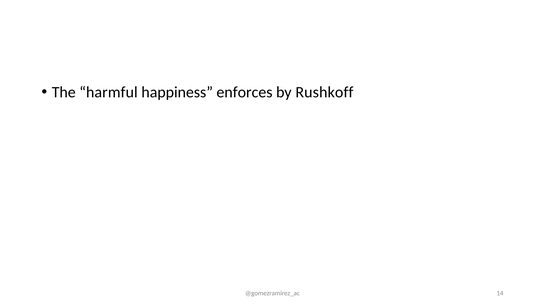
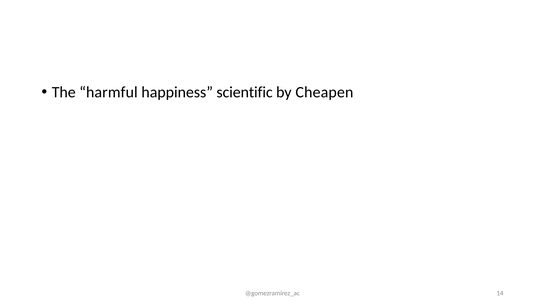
enforces: enforces -> scientific
Rushkoff: Rushkoff -> Cheapen
